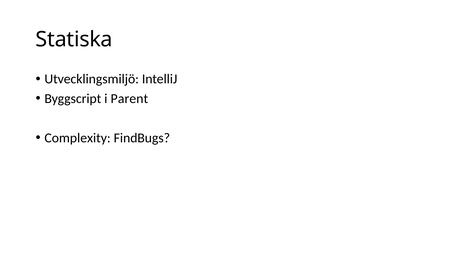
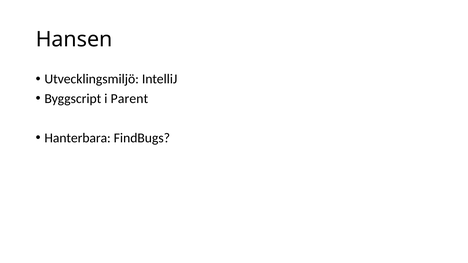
Statiska: Statiska -> Hansen
Complexity: Complexity -> Hanterbara
